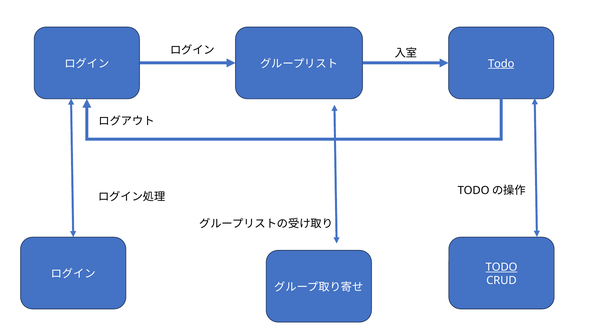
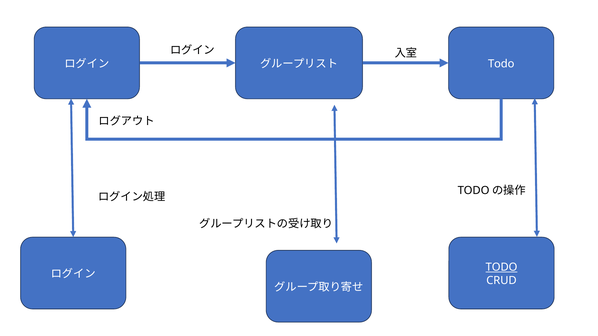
Todo at (501, 64) underline: present -> none
